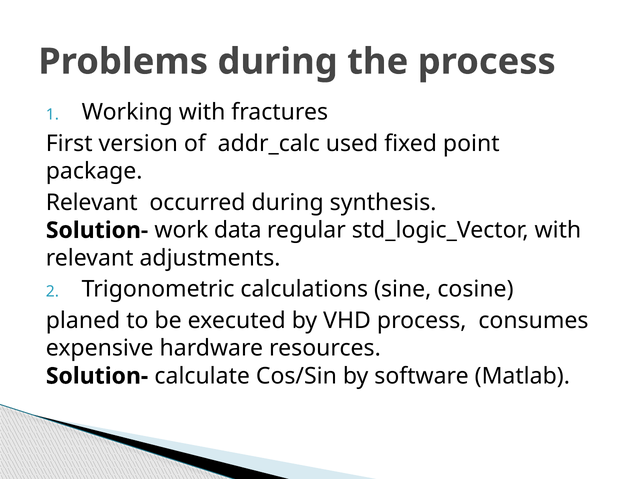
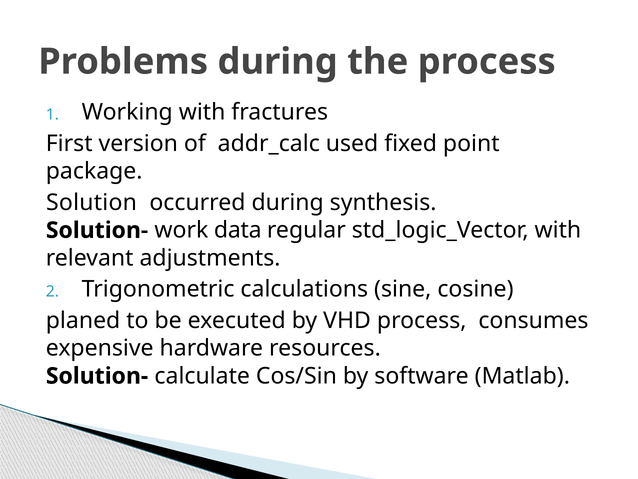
Relevant at (92, 202): Relevant -> Solution
